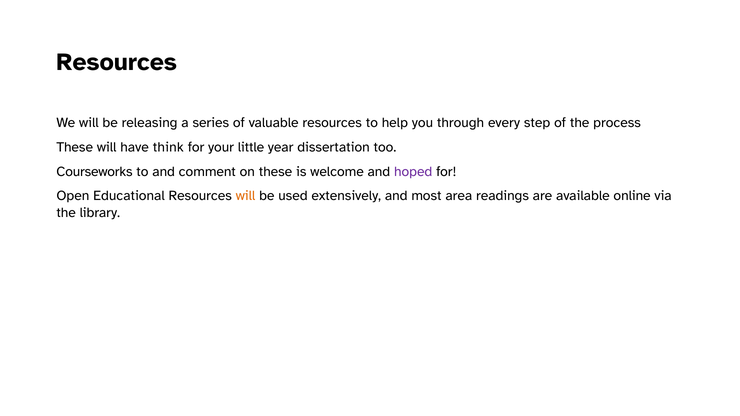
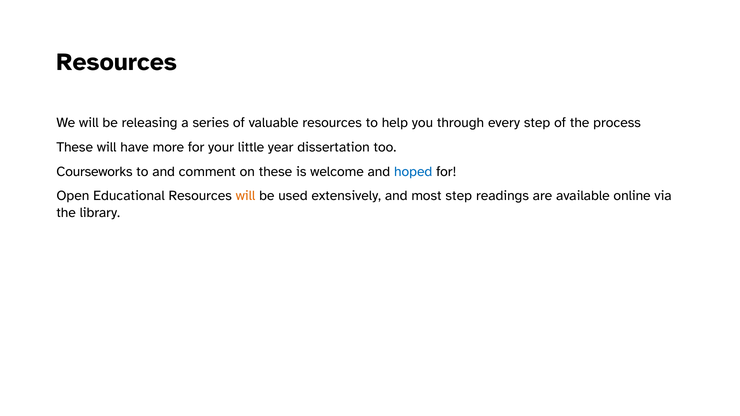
think: think -> more
hoped colour: purple -> blue
most area: area -> step
